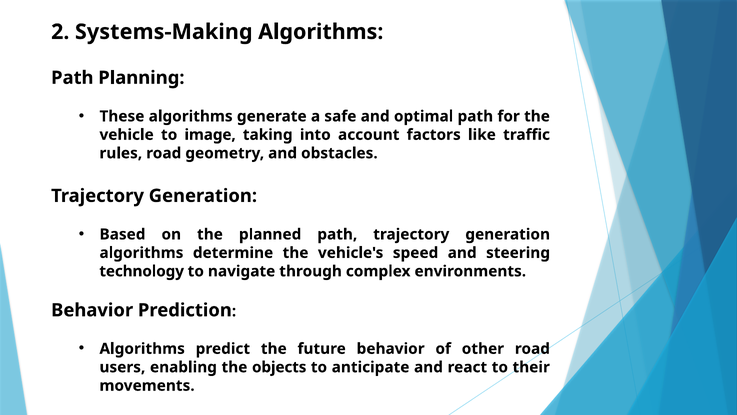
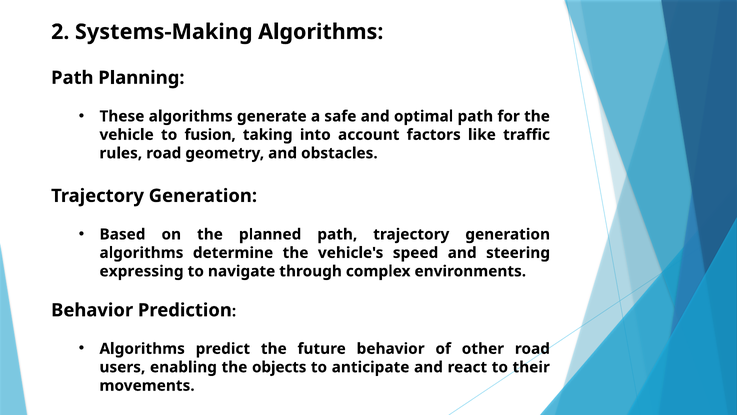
image: image -> fusion
technology: technology -> expressing
